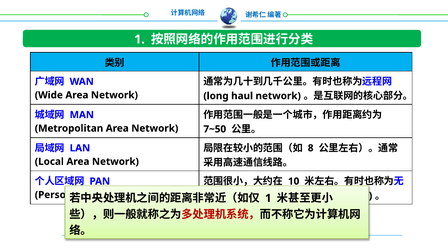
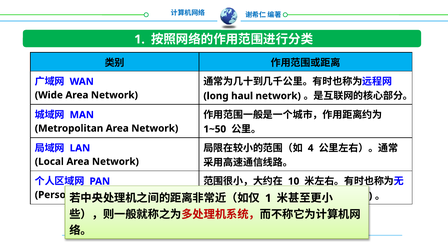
7~50: 7~50 -> 1~50
8: 8 -> 4
